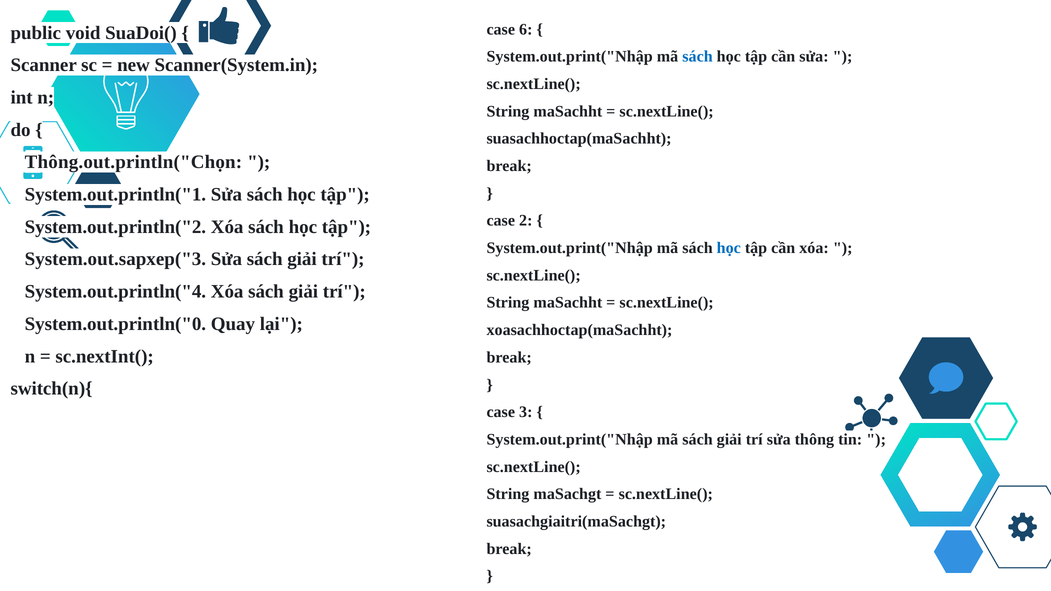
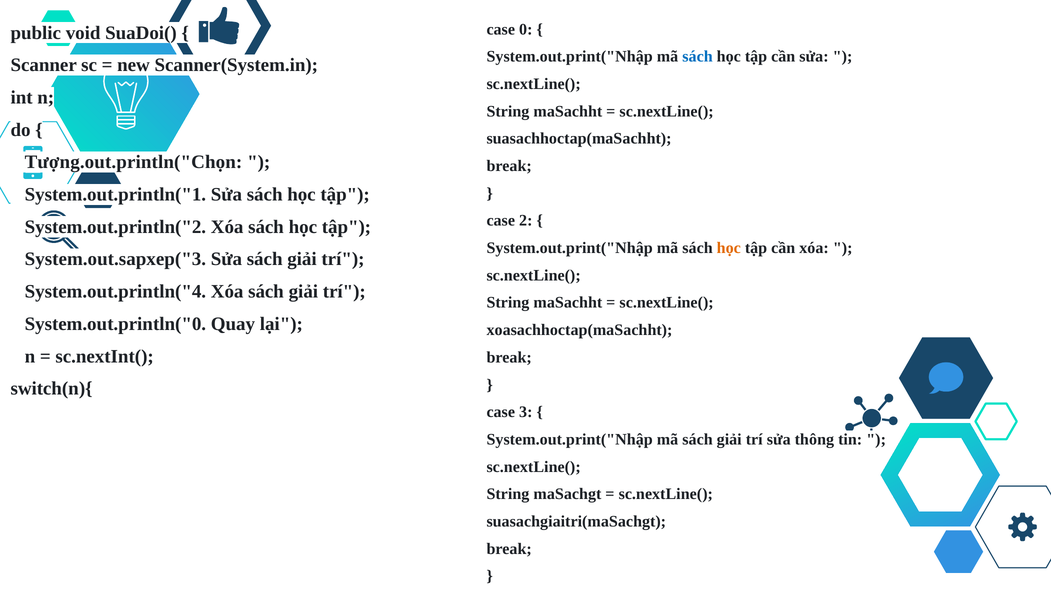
6: 6 -> 0
Thông.out.println("Chọn: Thông.out.println("Chọn -> Tượng.out.println("Chọn
học at (729, 248) colour: blue -> orange
